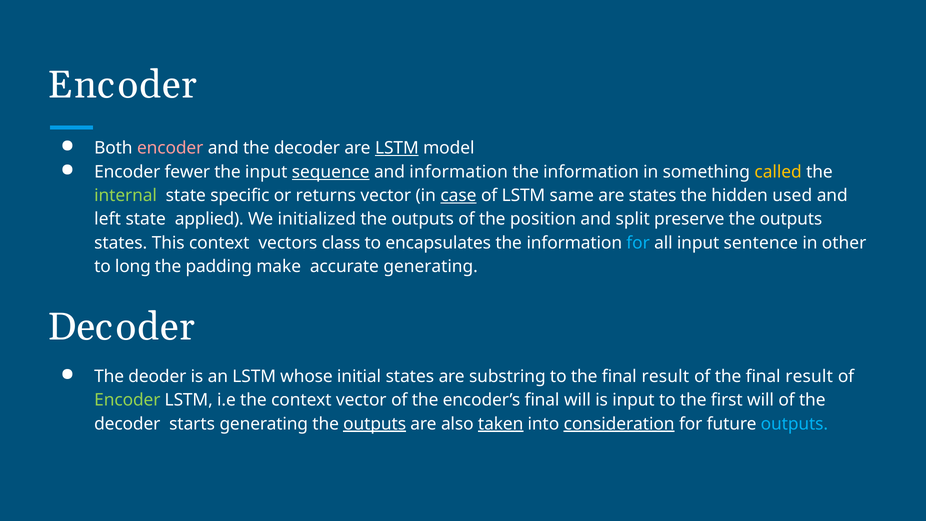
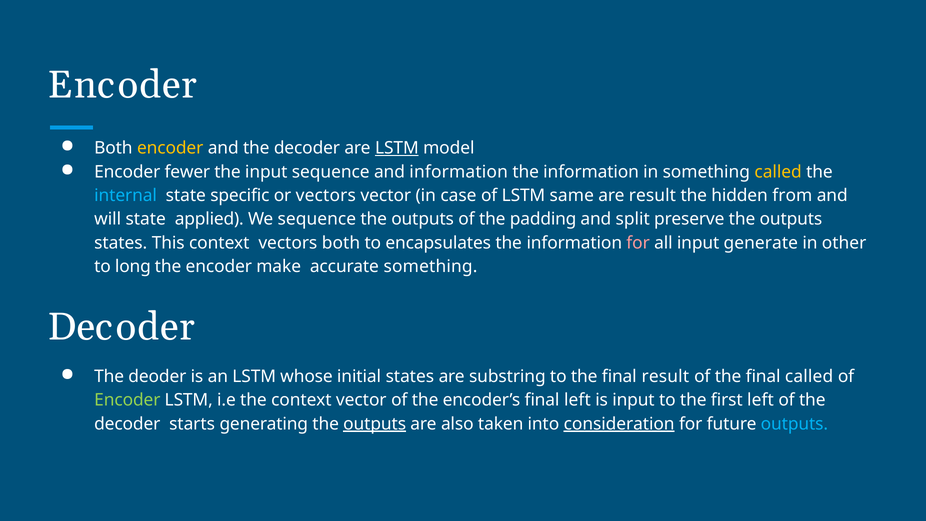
encoder at (170, 148) colour: pink -> yellow
sequence at (331, 172) underline: present -> none
internal colour: light green -> light blue
or returns: returns -> vectors
case underline: present -> none
are states: states -> result
used: used -> from
left: left -> will
We initialized: initialized -> sequence
position: position -> padding
vectors class: class -> both
for at (638, 243) colour: light blue -> pink
sentence: sentence -> generate
the padding: padding -> encoder
accurate generating: generating -> something
of the final result: result -> called
final will: will -> left
first will: will -> left
taken underline: present -> none
